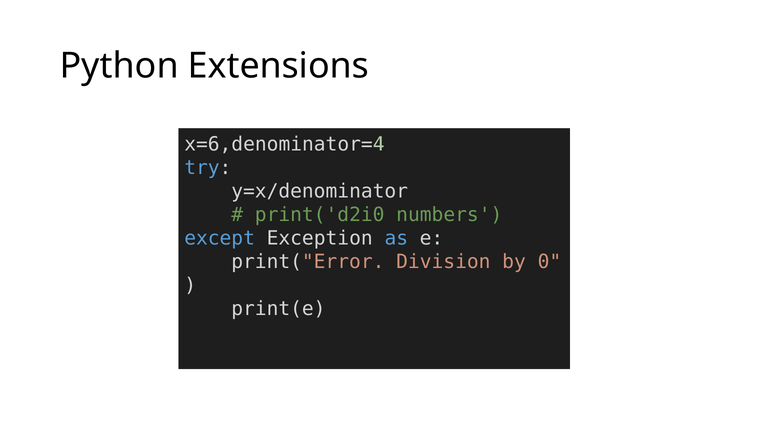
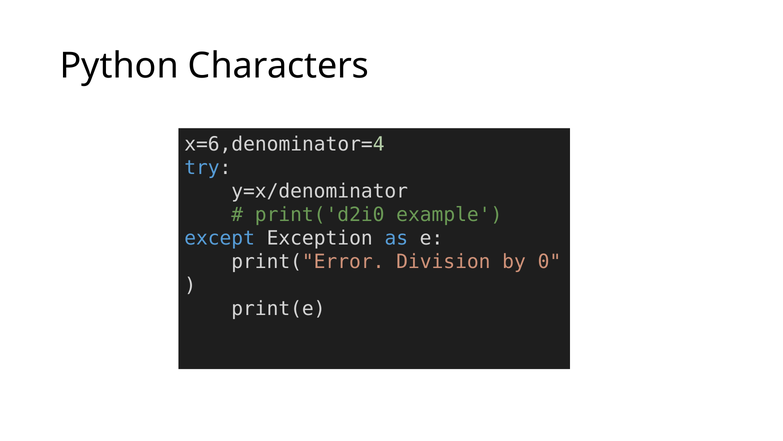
Extensions: Extensions -> Characters
numbers: numbers -> example
